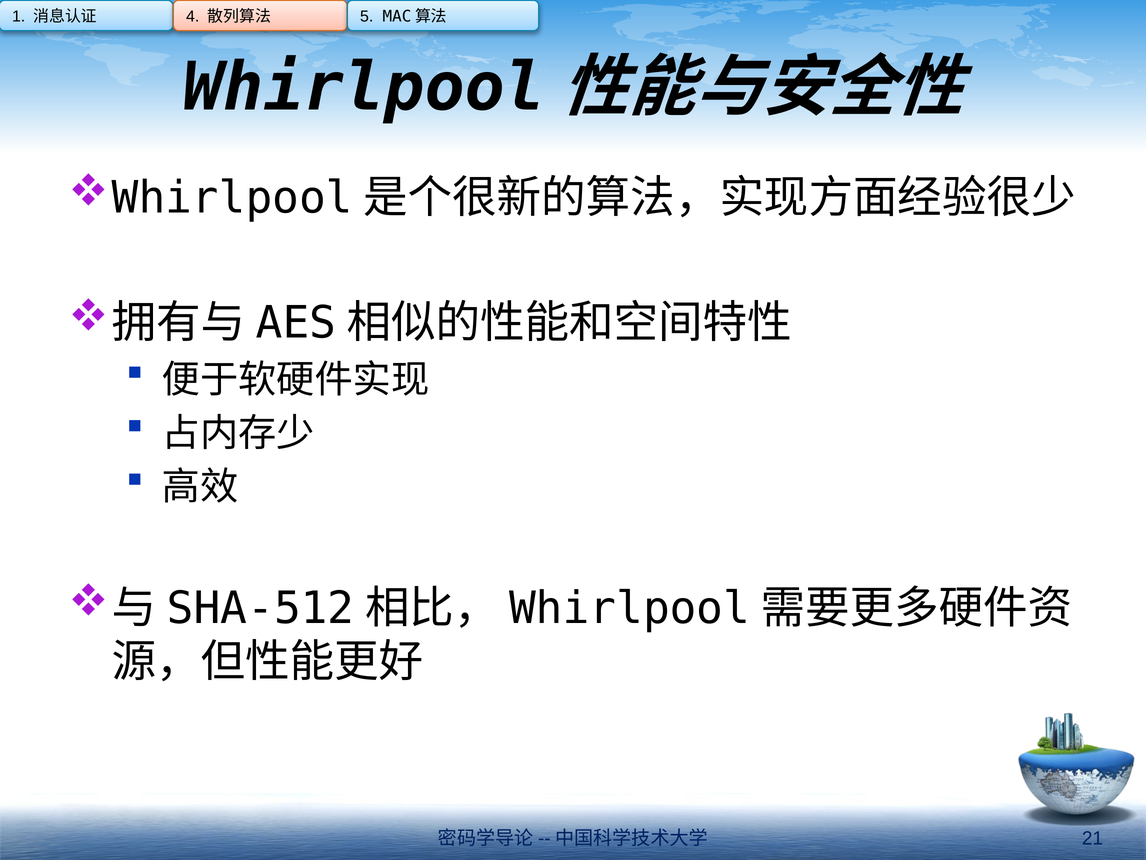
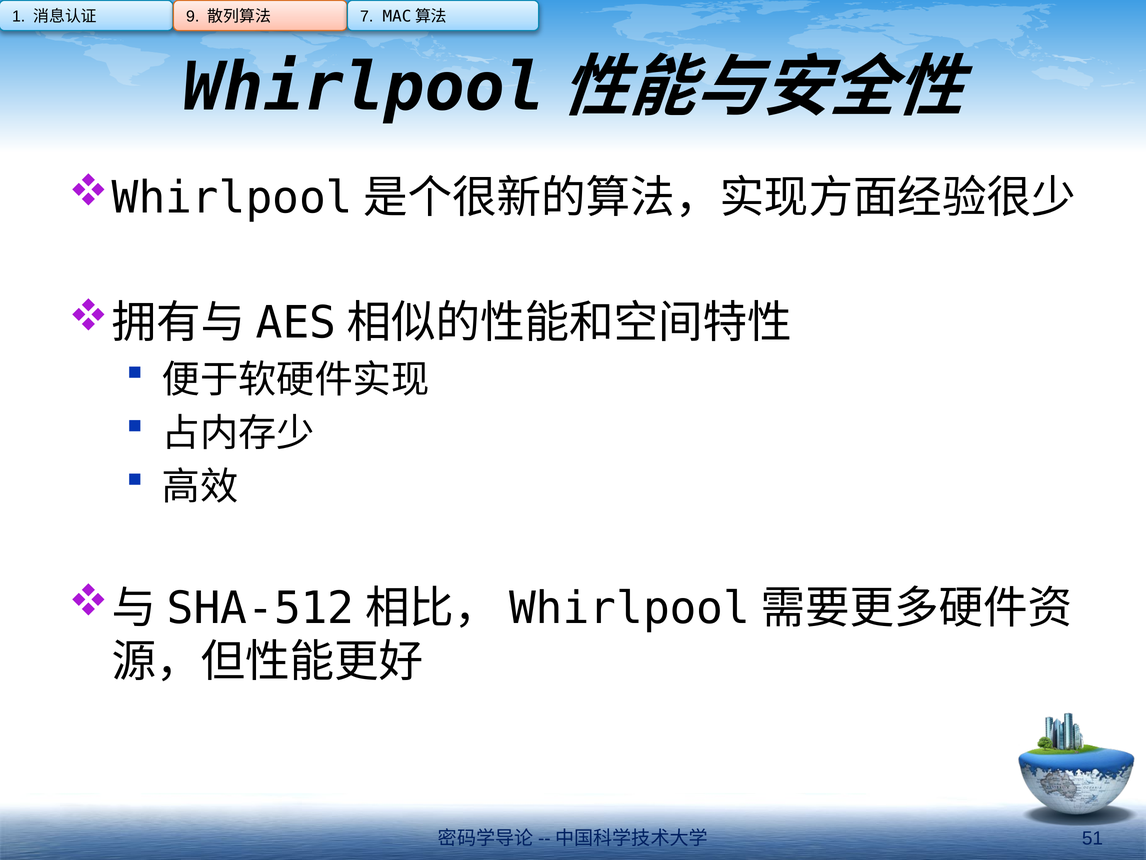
4: 4 -> 9
5: 5 -> 7
21: 21 -> 51
